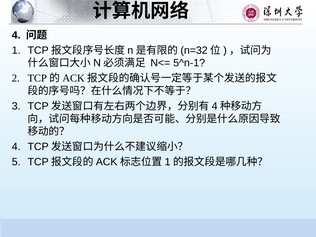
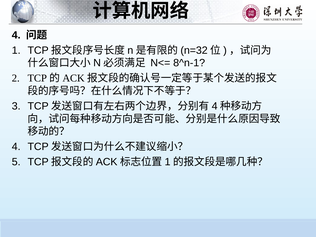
5^n-1: 5^n-1 -> 8^n-1
